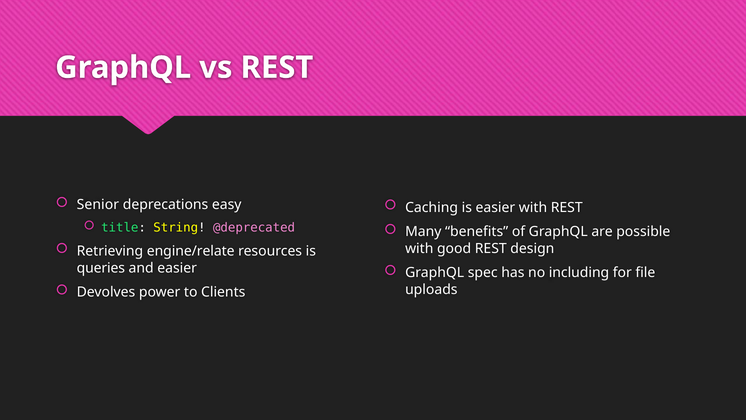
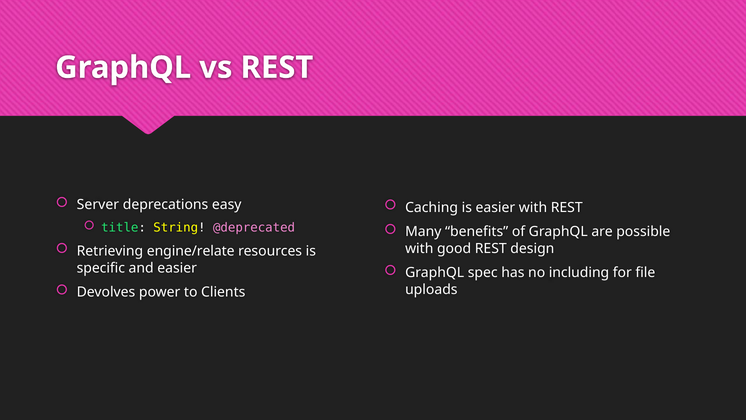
Senior: Senior -> Server
queries: queries -> specific
